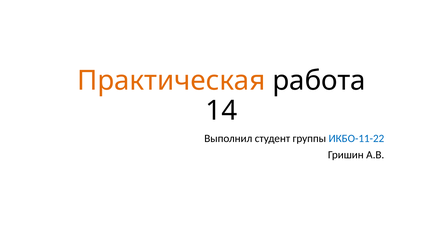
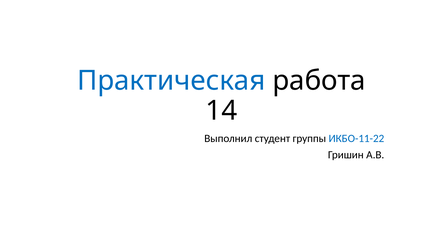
Практическая colour: orange -> blue
